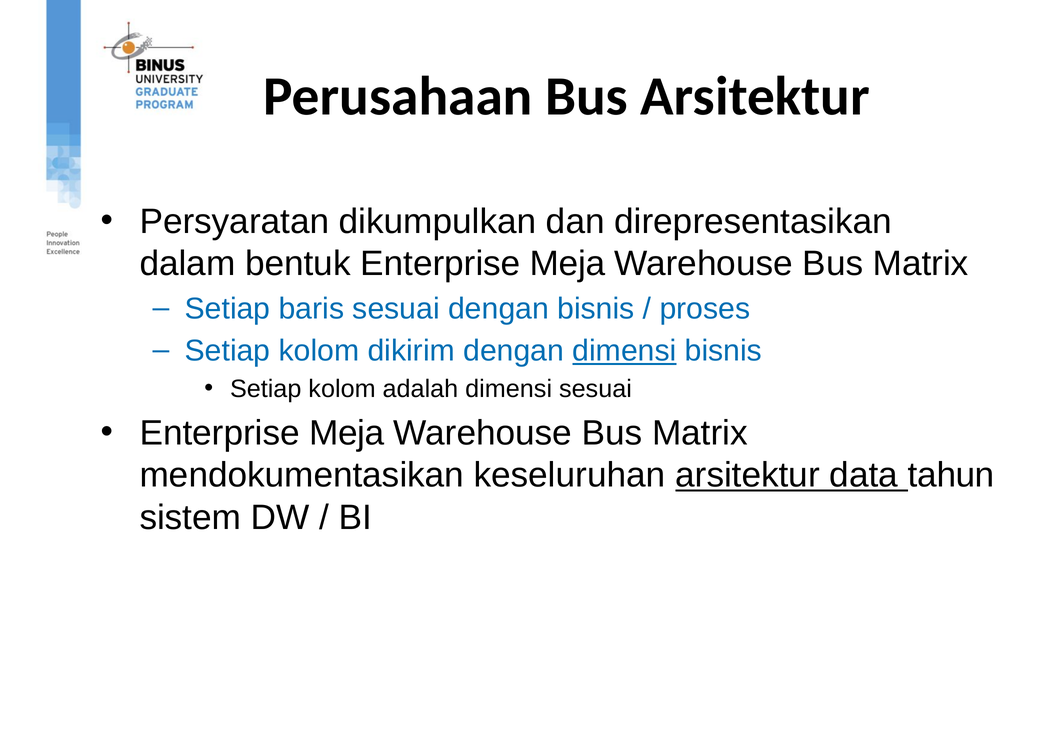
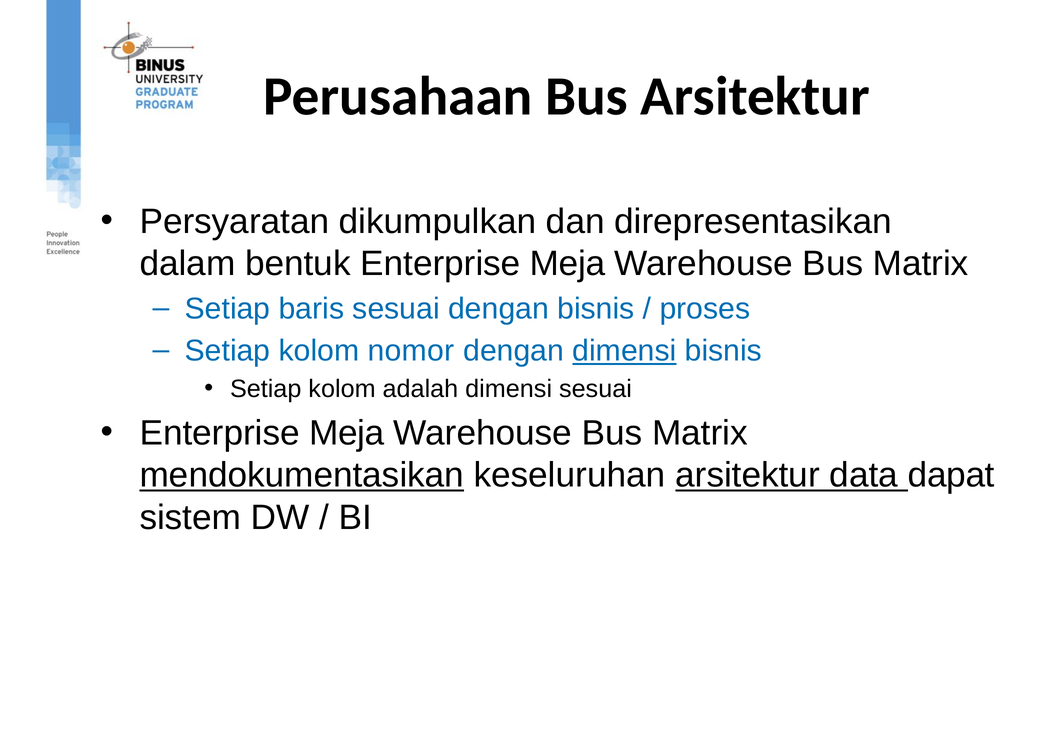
dikirim: dikirim -> nomor
mendokumentasikan underline: none -> present
tahun: tahun -> dapat
